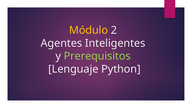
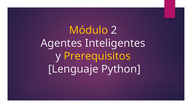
Prerequisitos colour: light green -> yellow
